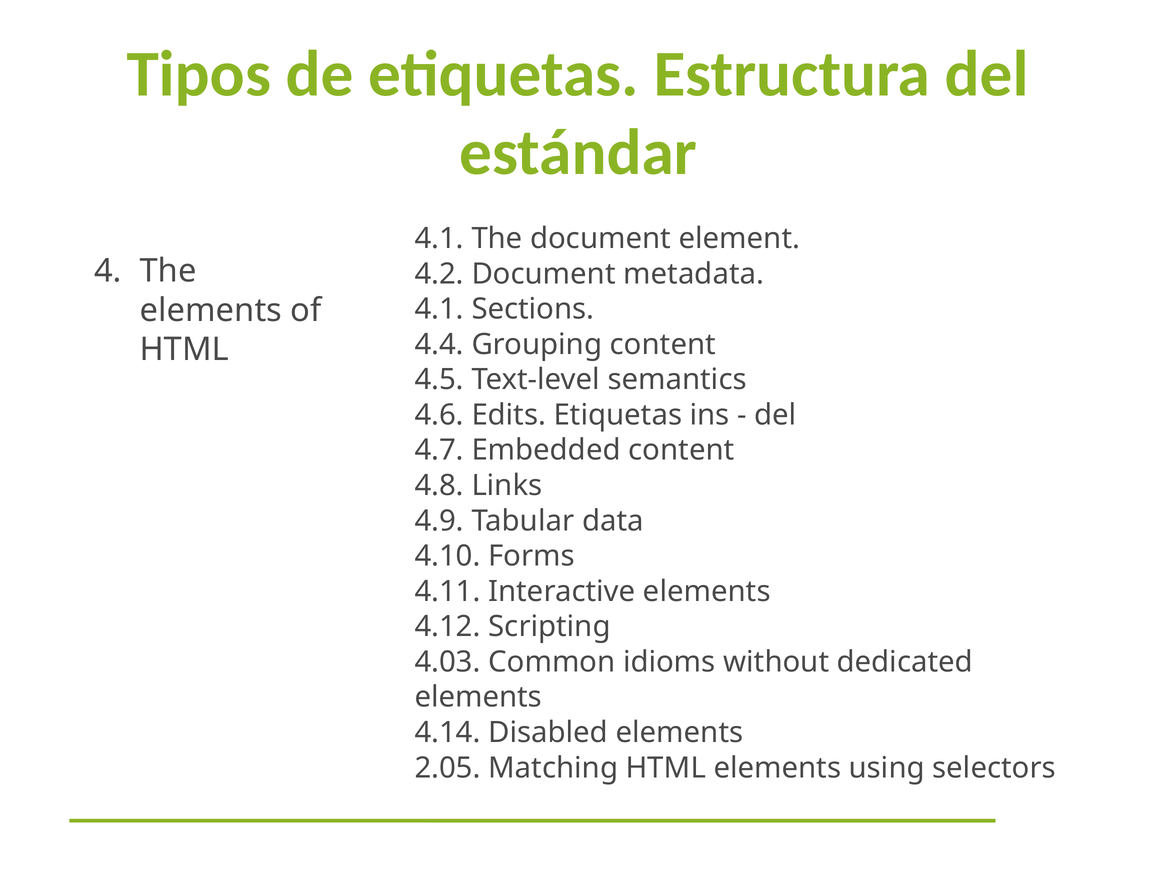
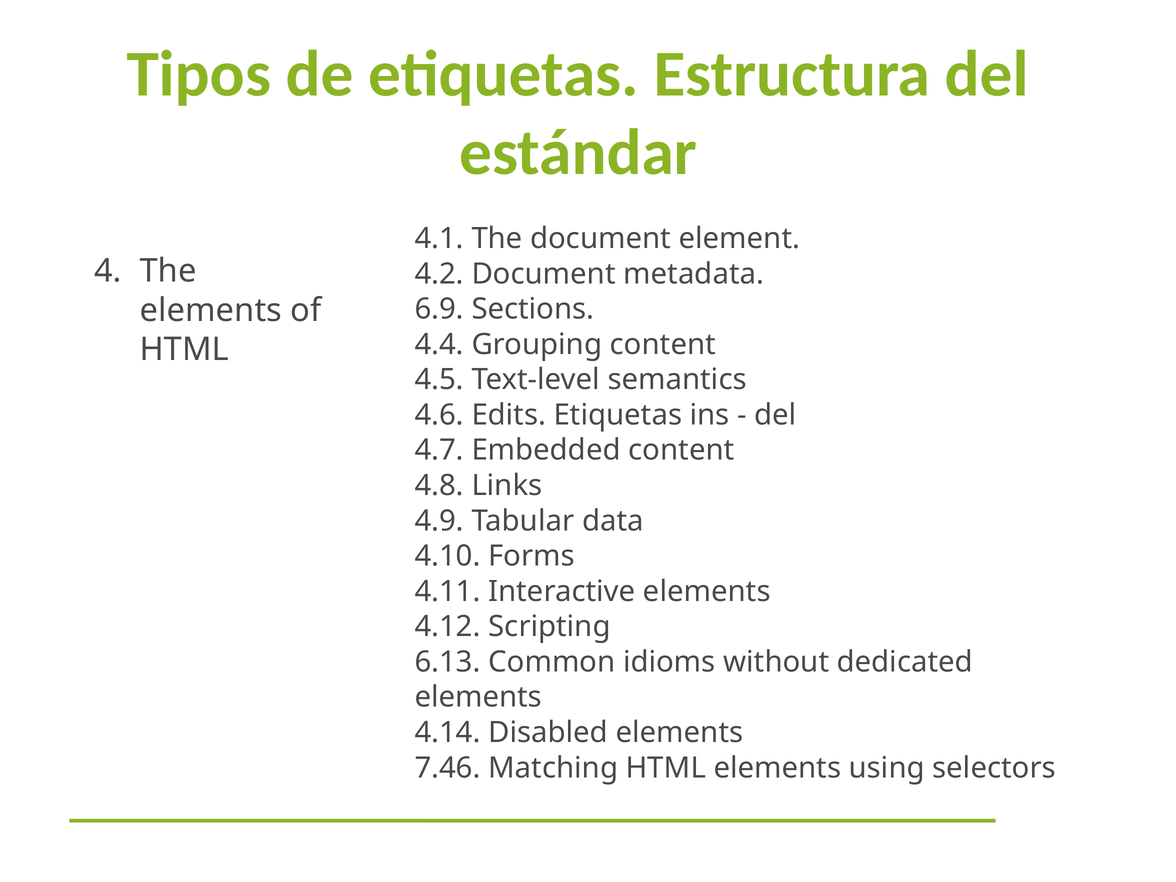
4.1 at (439, 309): 4.1 -> 6.9
4.03: 4.03 -> 6.13
2.05: 2.05 -> 7.46
